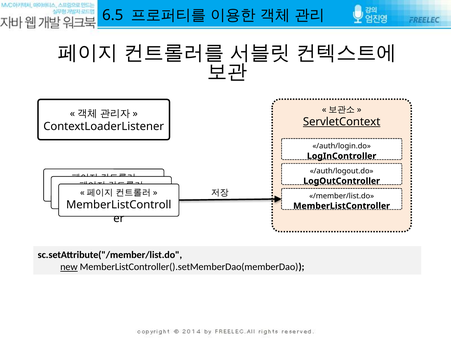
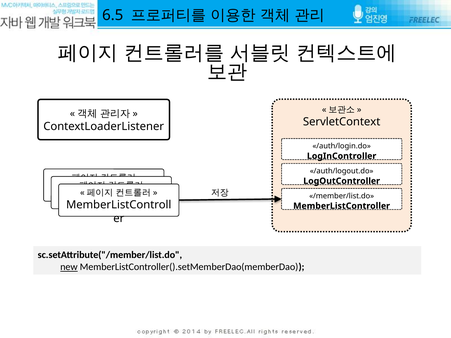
ServletContext underline: present -> none
